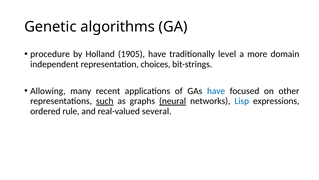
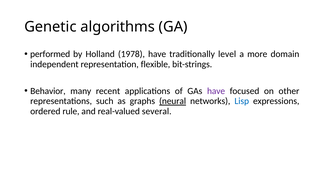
procedure: procedure -> performed
1905: 1905 -> 1978
choices: choices -> flexible
Allowing: Allowing -> Behavior
have at (216, 91) colour: blue -> purple
such underline: present -> none
